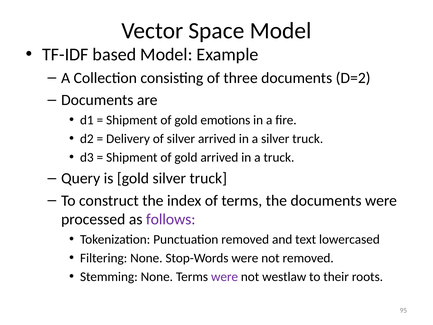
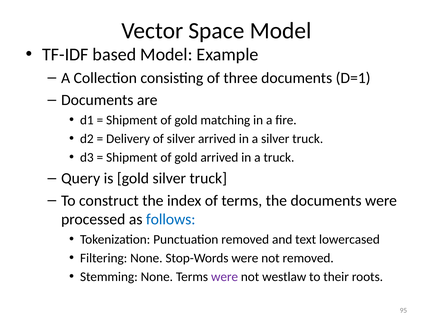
D=2: D=2 -> D=1
emotions: emotions -> matching
follows colour: purple -> blue
